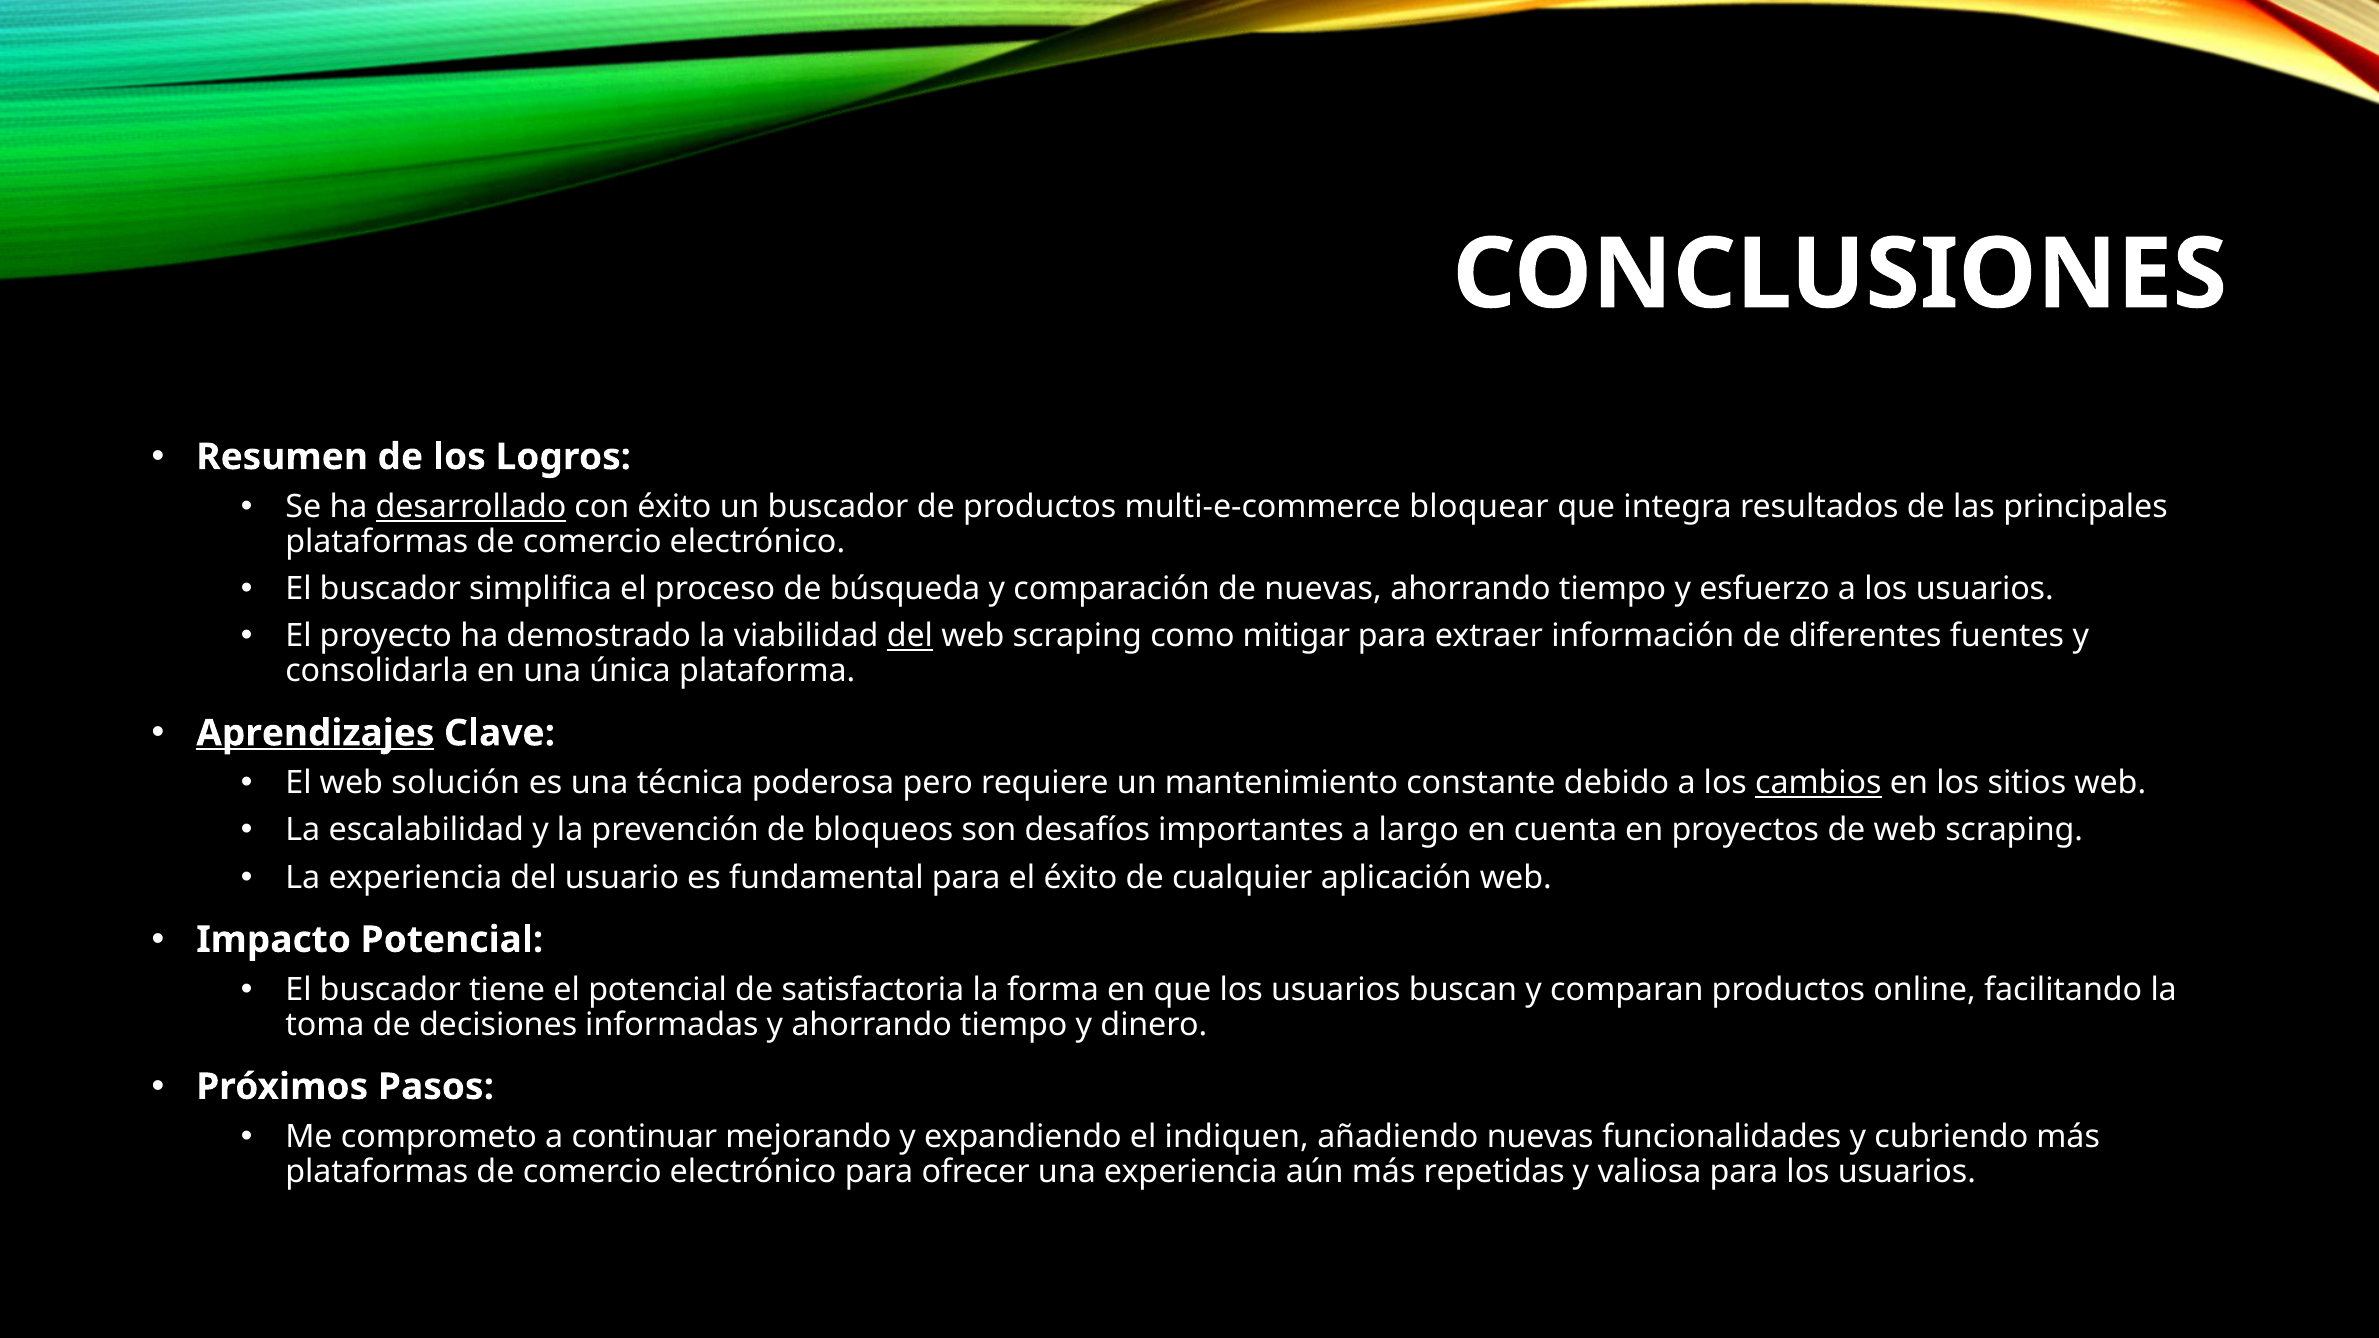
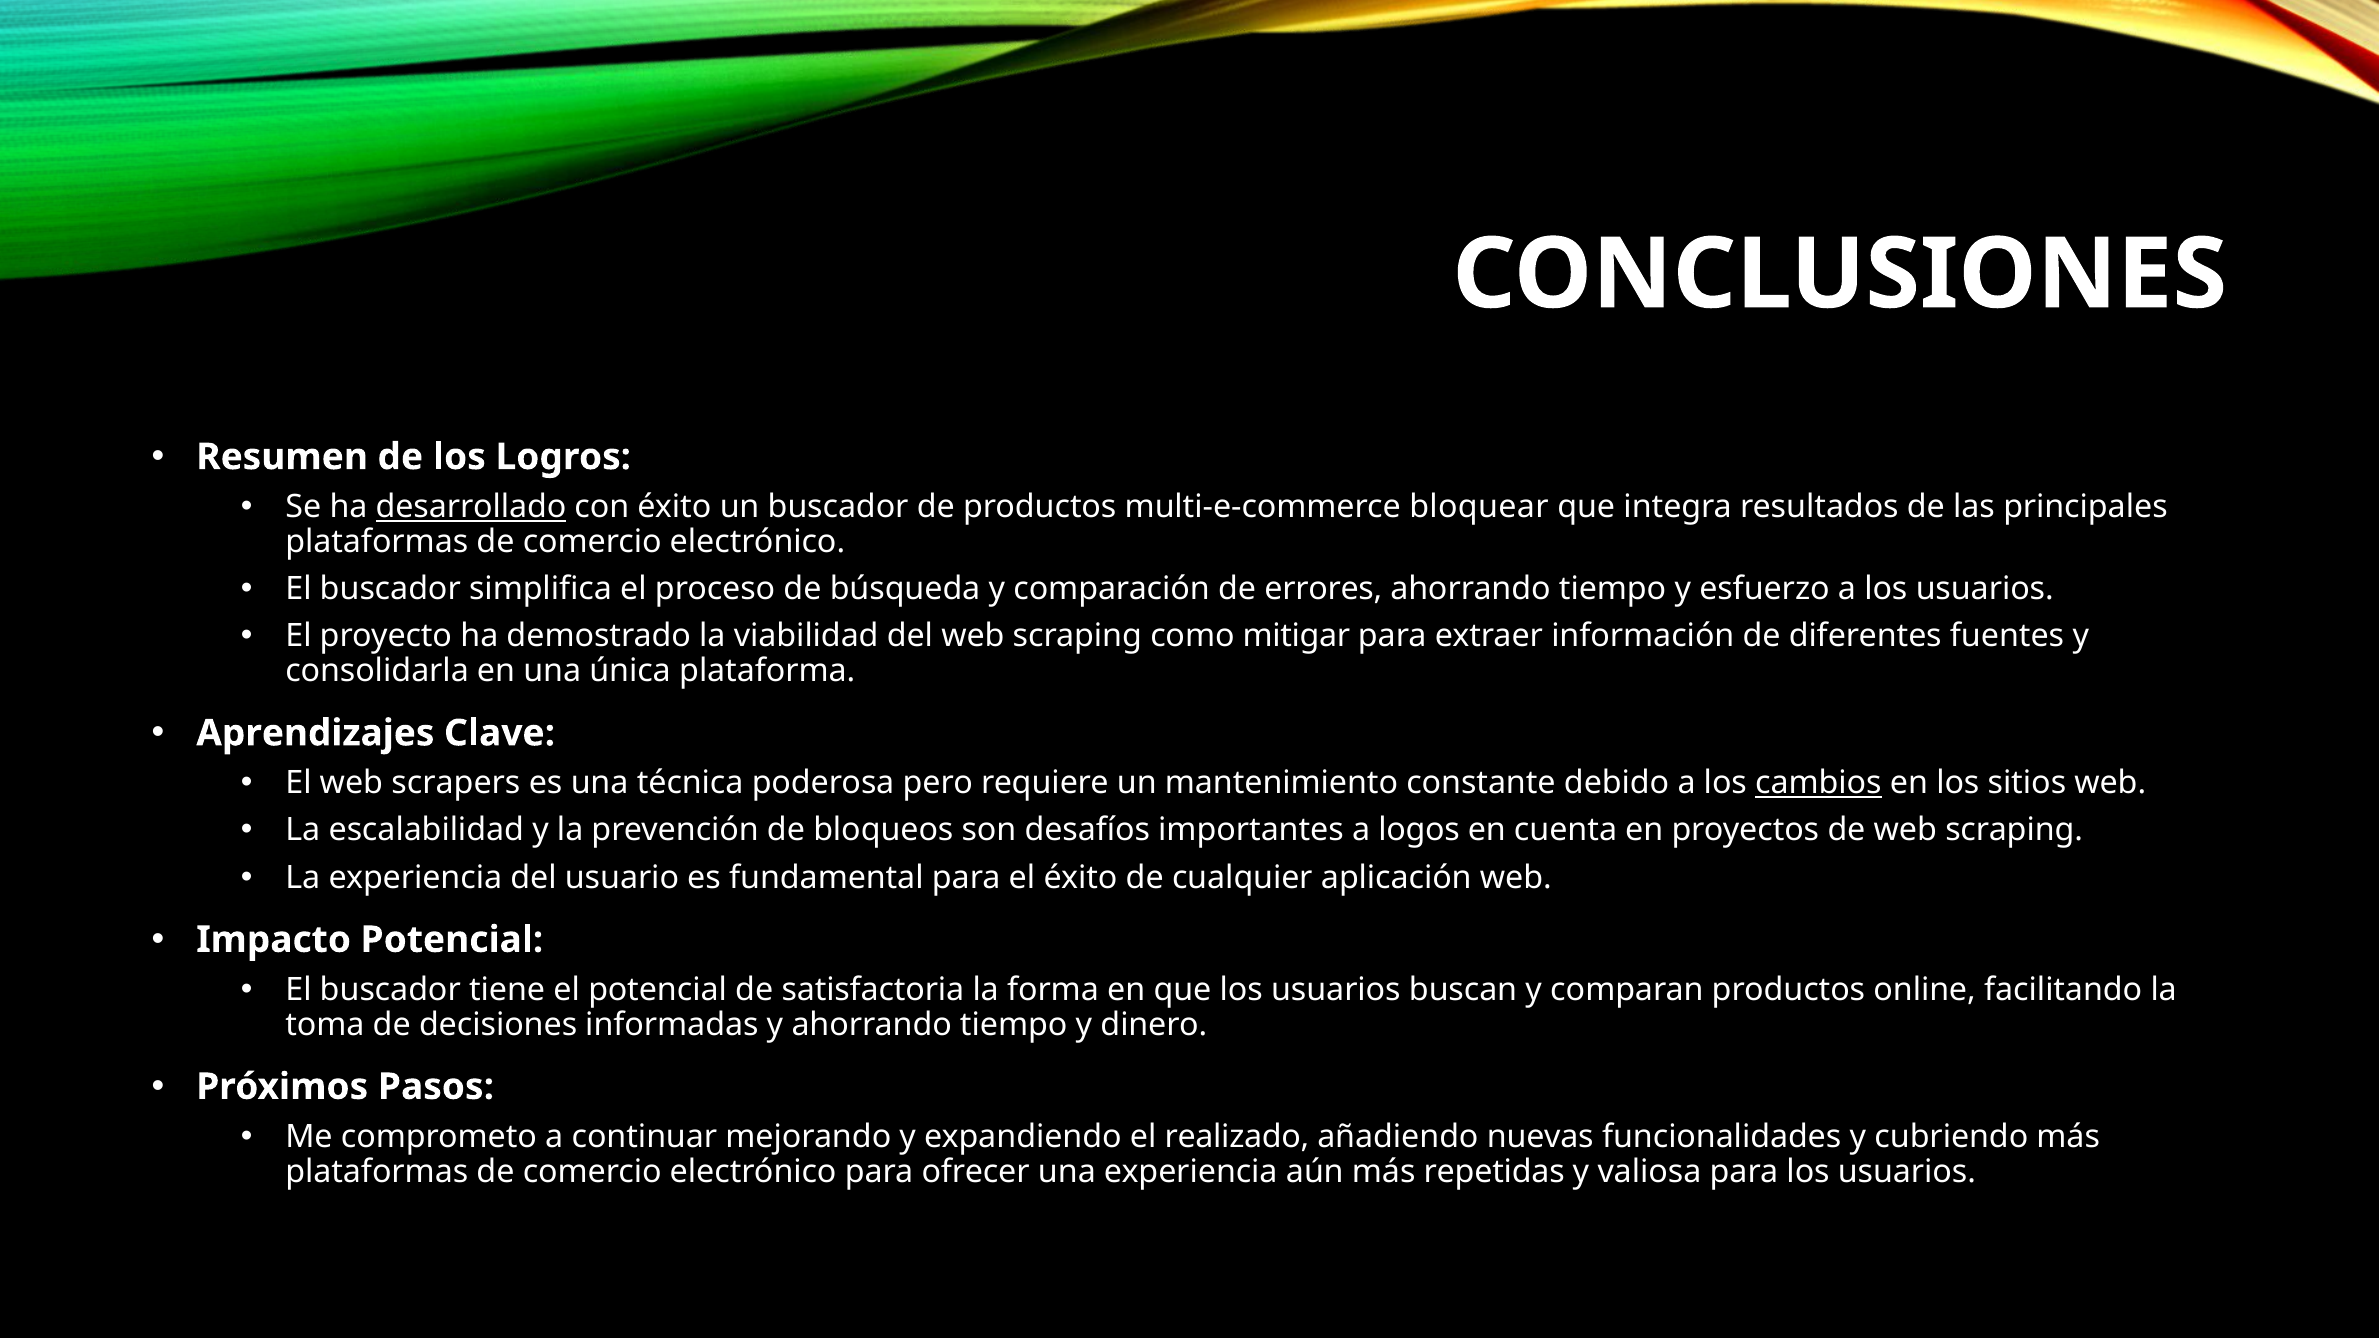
de nuevas: nuevas -> errores
del at (910, 636) underline: present -> none
Aprendizajes underline: present -> none
solución: solución -> scrapers
largo: largo -> logos
indiquen: indiquen -> realizado
